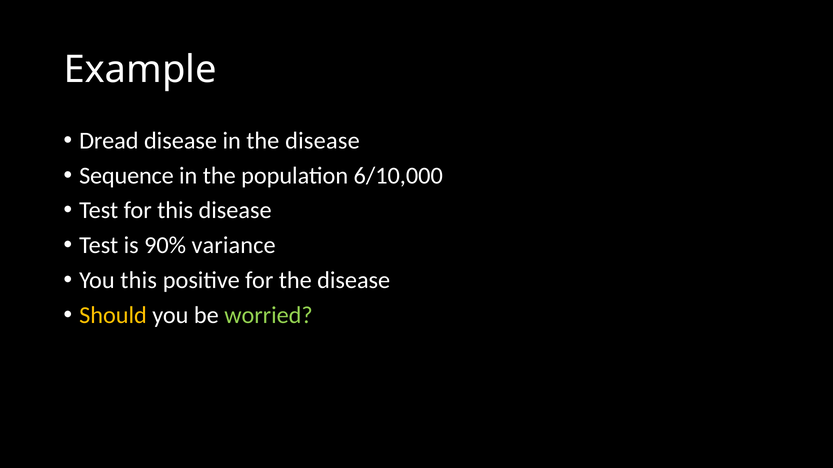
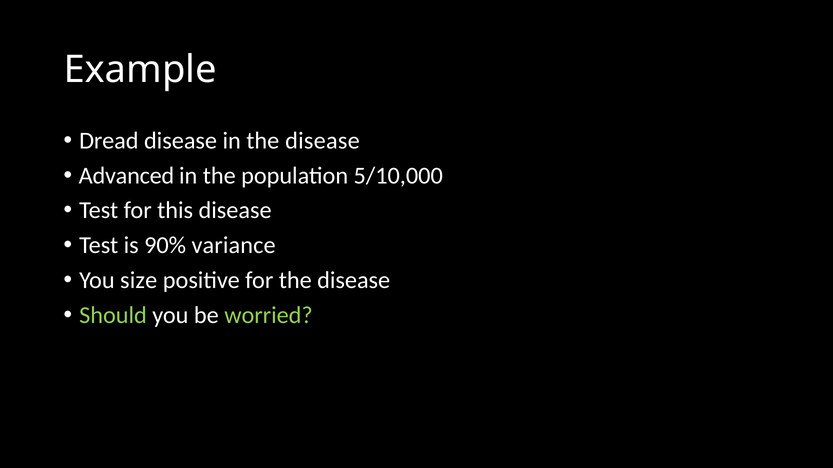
Sequence: Sequence -> Advanced
6/10,000: 6/10,000 -> 5/10,000
You this: this -> size
Should colour: yellow -> light green
